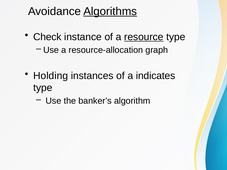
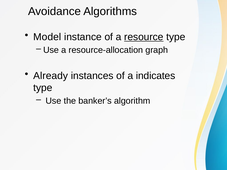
Algorithms underline: present -> none
Check: Check -> Model
Holding: Holding -> Already
